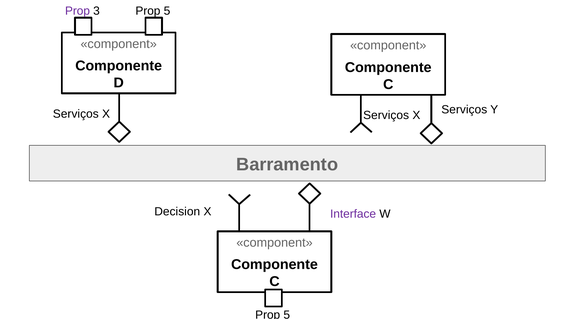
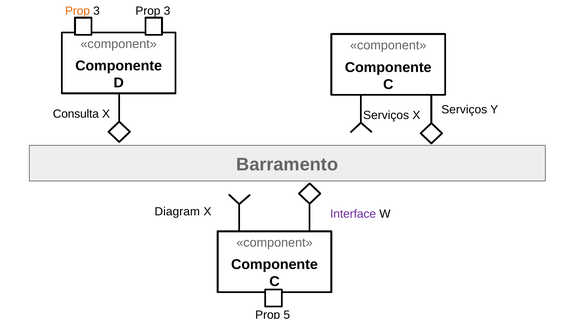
Prop at (77, 11) colour: purple -> orange
3 Prop 5: 5 -> 3
Serviços at (76, 114): Serviços -> Consulta
Decision: Decision -> Diagram
